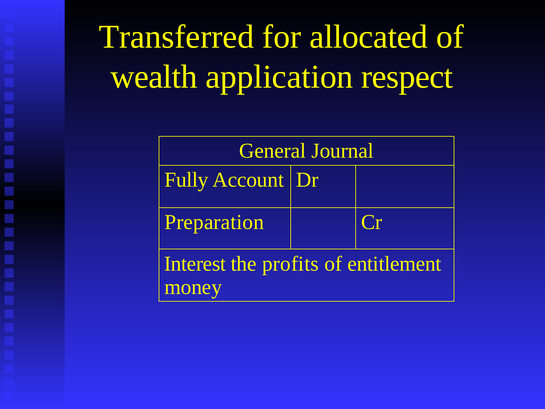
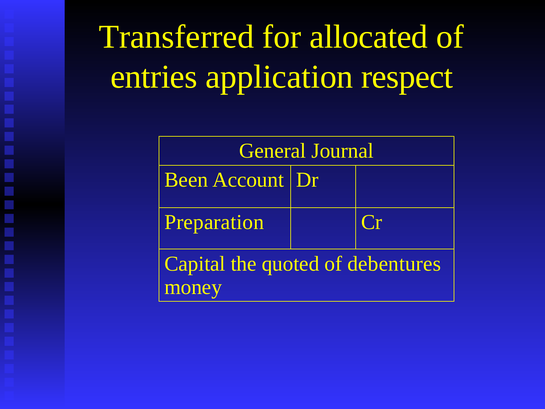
wealth: wealth -> entries
Fully: Fully -> Been
Interest: Interest -> Capital
profits: profits -> quoted
entitlement: entitlement -> debentures
